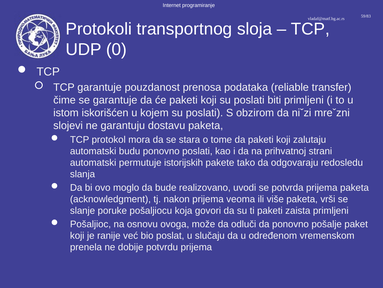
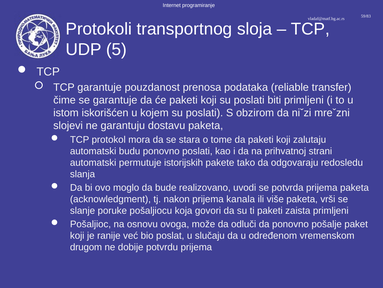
0: 0 -> 5
veoma: veoma -> kanala
prenela: prenela -> drugom
